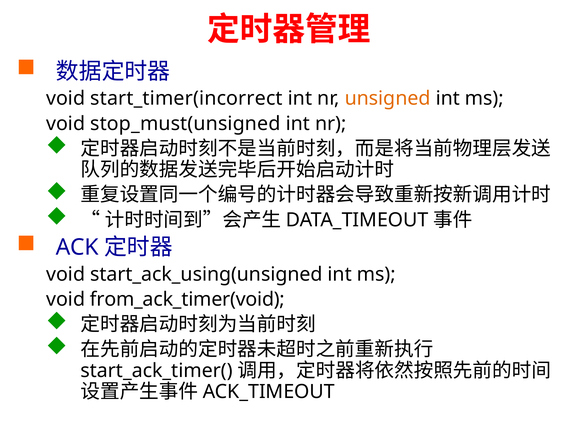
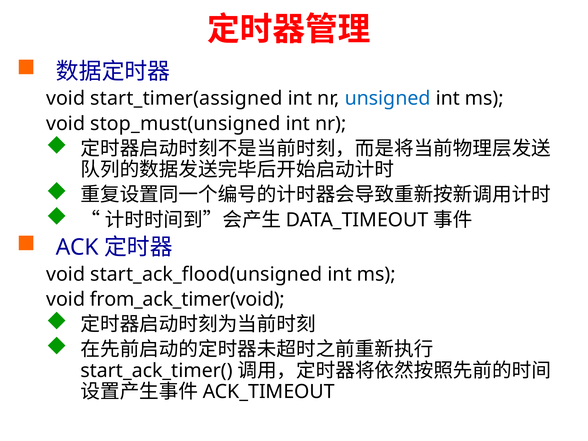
start_timer(incorrect: start_timer(incorrect -> start_timer(assigned
unsigned colour: orange -> blue
start_ack_using(unsigned: start_ack_using(unsigned -> start_ack_flood(unsigned
